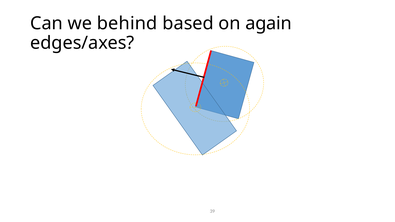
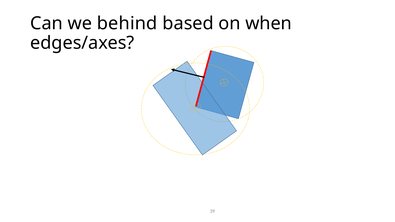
again: again -> when
